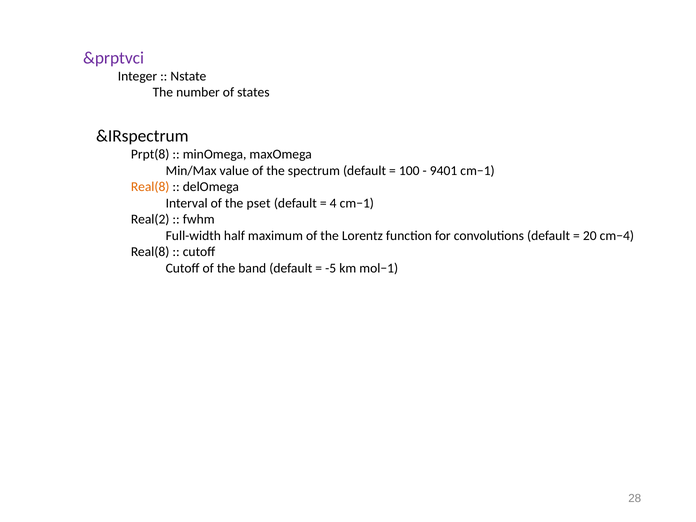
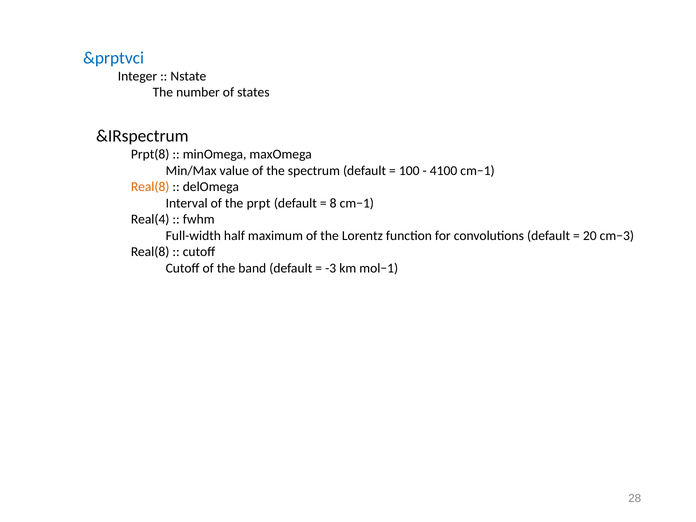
&prptvci colour: purple -> blue
9401: 9401 -> 4100
pset: pset -> prpt
4: 4 -> 8
Real(2: Real(2 -> Real(4
cm−4: cm−4 -> cm−3
-5: -5 -> -3
